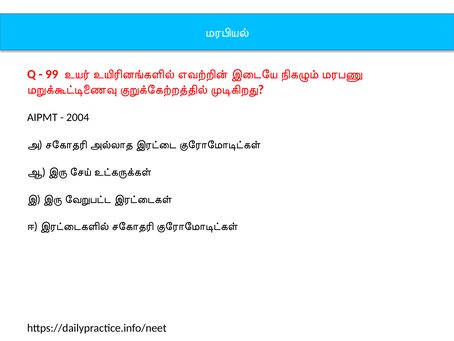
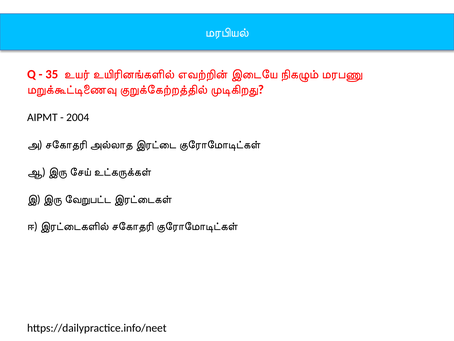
99: 99 -> 35
